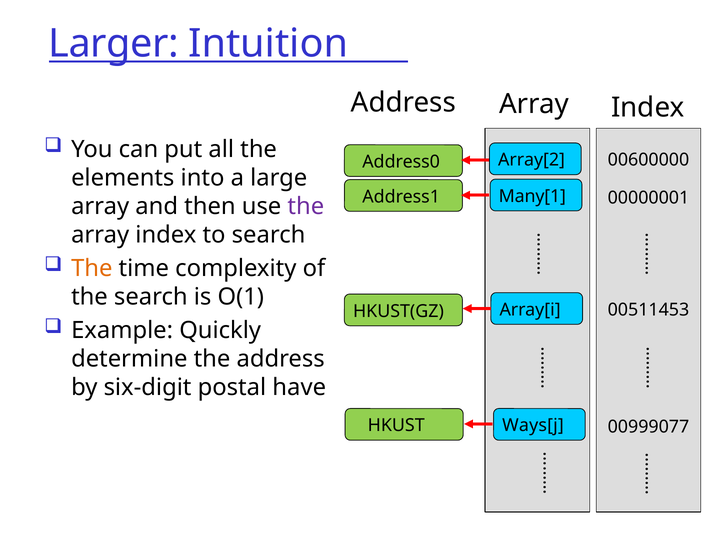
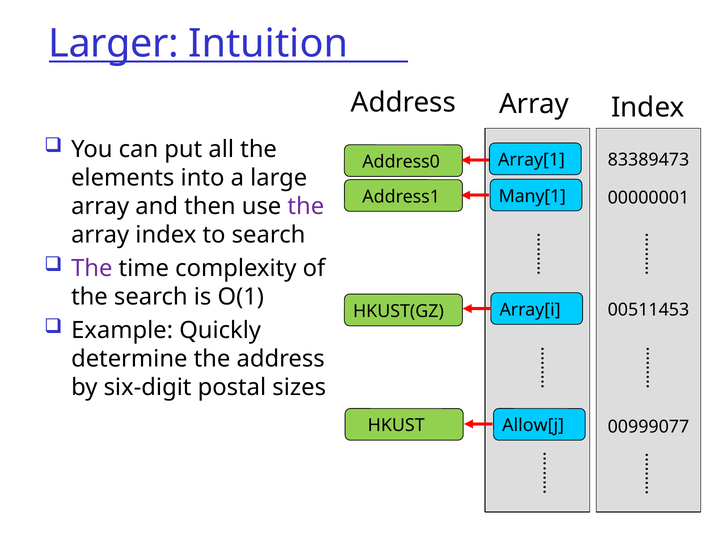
00600000: 00600000 -> 83389473
Array[2: Array[2 -> Array[1
The at (92, 268) colour: orange -> purple
have: have -> sizes
Ways[j: Ways[j -> Allow[j
